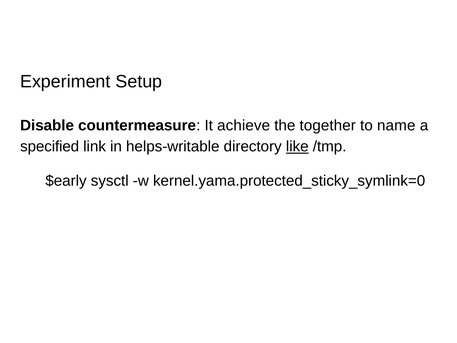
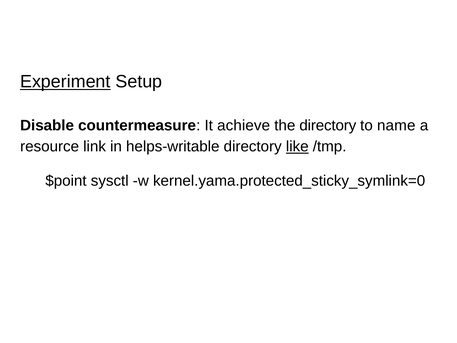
Experiment underline: none -> present
the together: together -> directory
specified: specified -> resource
$early: $early -> $point
